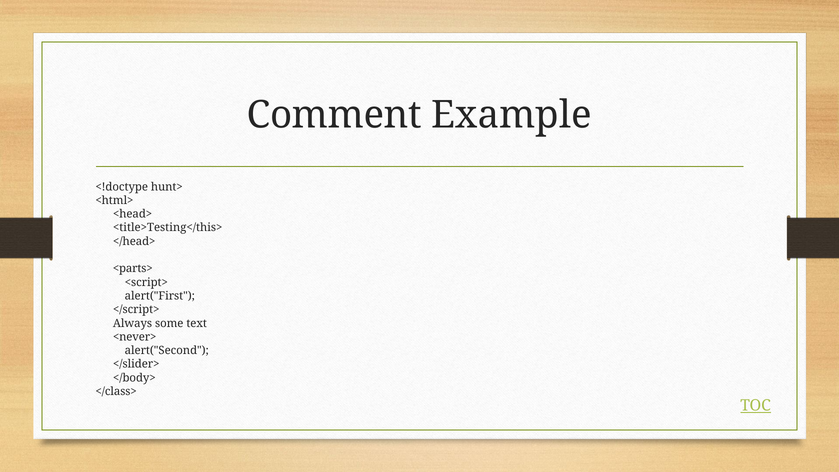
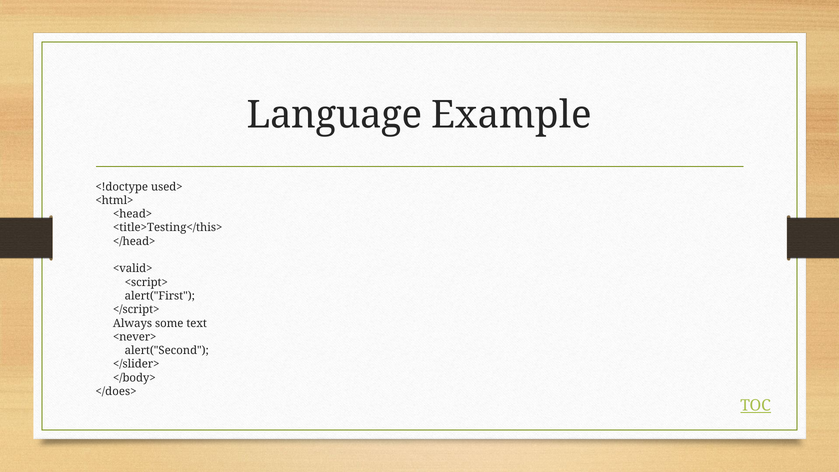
Comment: Comment -> Language
hunt>: hunt> -> used>
<parts>: <parts> -> <valid>
</class>: </class> -> </does>
